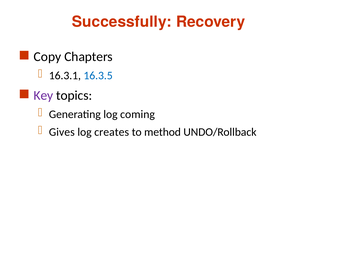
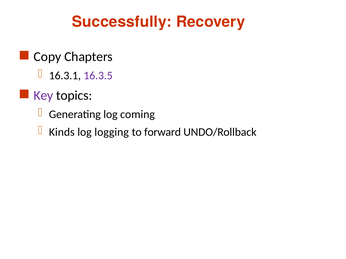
16.3.5 colour: blue -> purple
Gives: Gives -> Kinds
creates: creates -> logging
method: method -> forward
